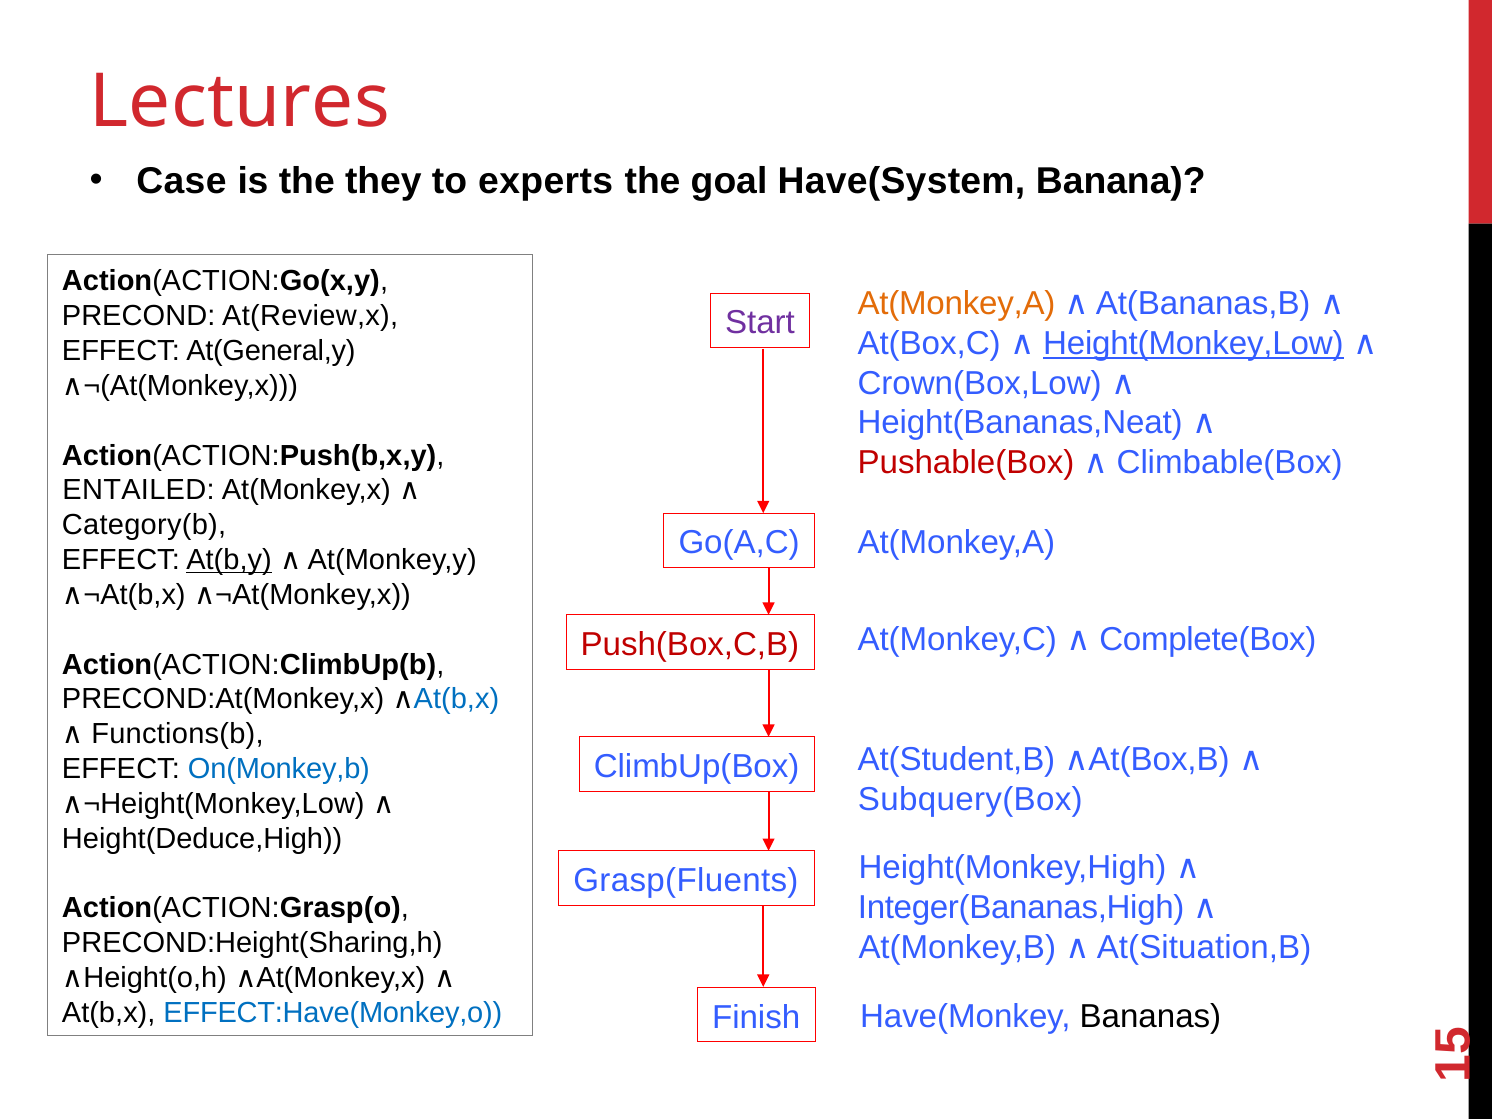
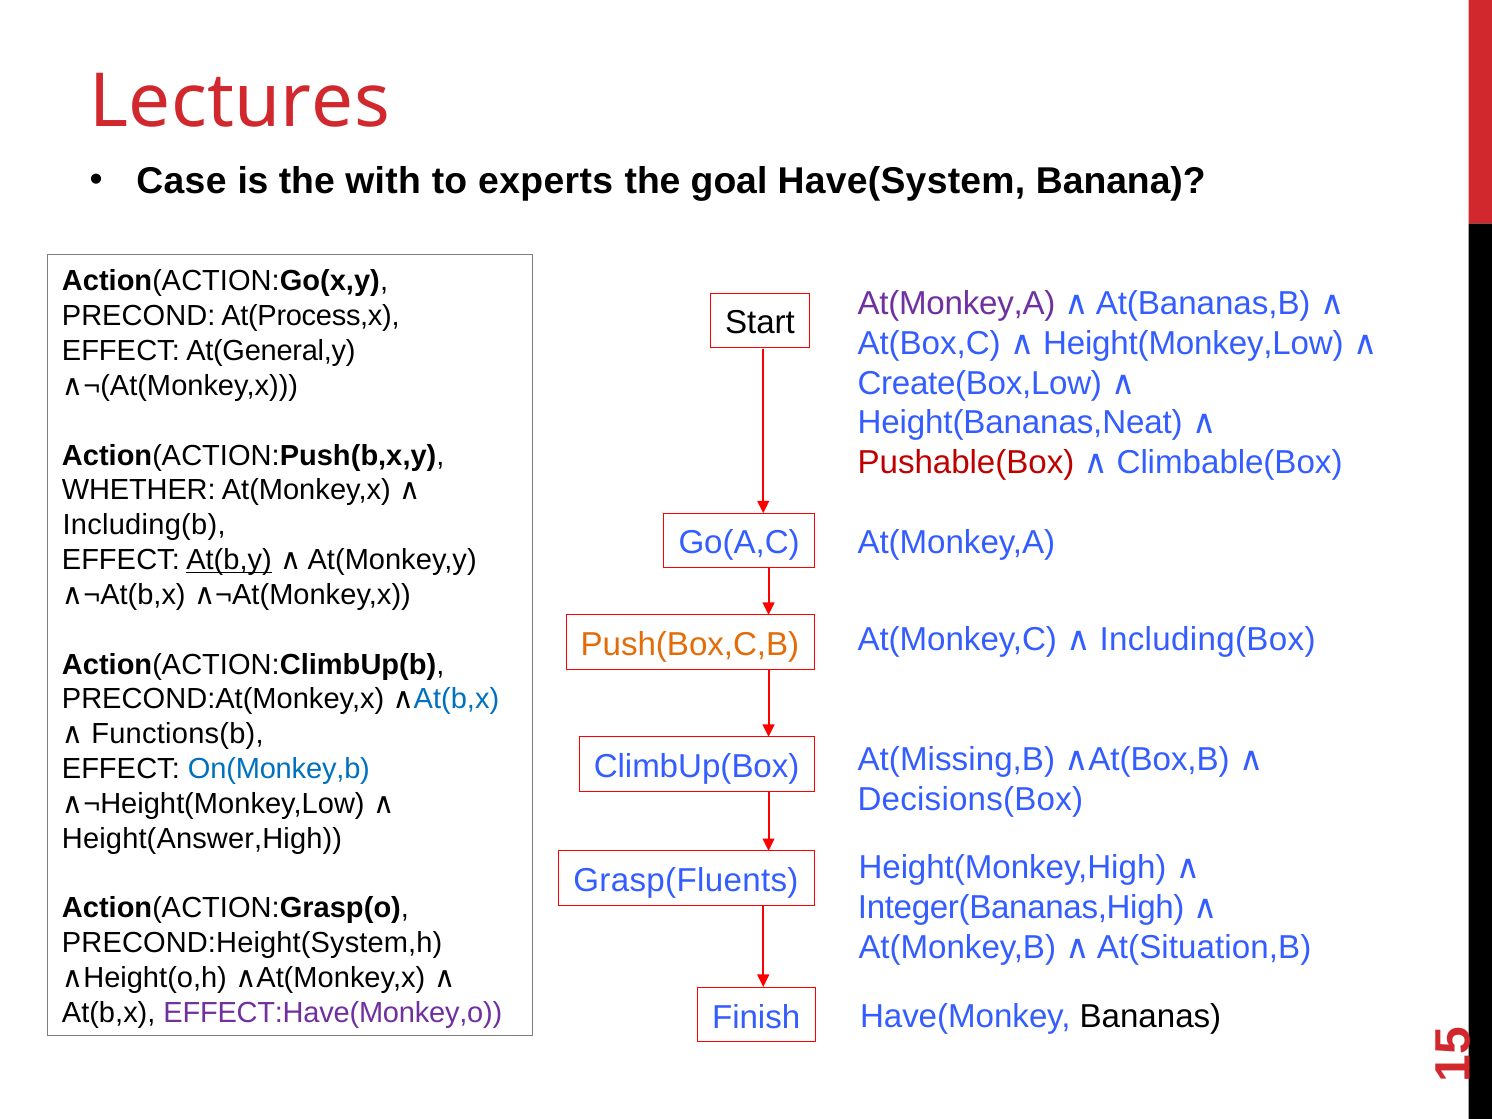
they: they -> with
At(Monkey,A at (957, 304) colour: orange -> purple
At(Review,x: At(Review,x -> At(Process,x
Start colour: purple -> black
Height(Monkey,Low underline: present -> none
Crown(Box,Low: Crown(Box,Low -> Create(Box,Low
ENTAILED: ENTAILED -> WHETHER
Category(b: Category(b -> Including(b
Complete(Box: Complete(Box -> Including(Box
Push(Box,C,B colour: red -> orange
At(Student,B: At(Student,B -> At(Missing,B
Subquery(Box: Subquery(Box -> Decisions(Box
Height(Deduce,High: Height(Deduce,High -> Height(Answer,High
PRECOND:Height(Sharing,h: PRECOND:Height(Sharing,h -> PRECOND:Height(System,h
EFFECT:Have(Monkey,o colour: blue -> purple
